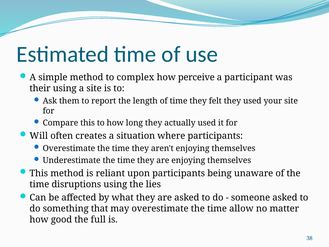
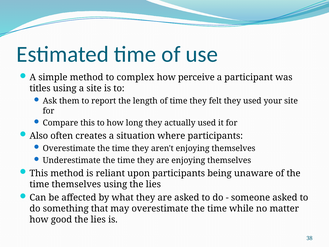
their: their -> titles
Will: Will -> Also
time disruptions: disruptions -> themselves
allow: allow -> while
good the full: full -> lies
